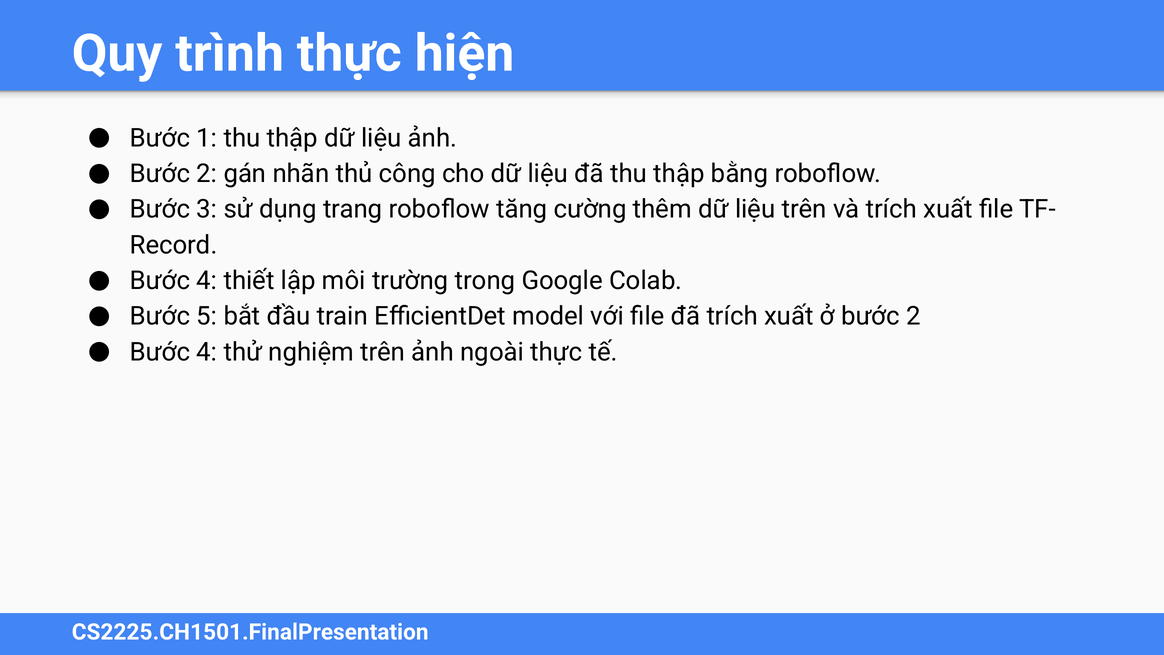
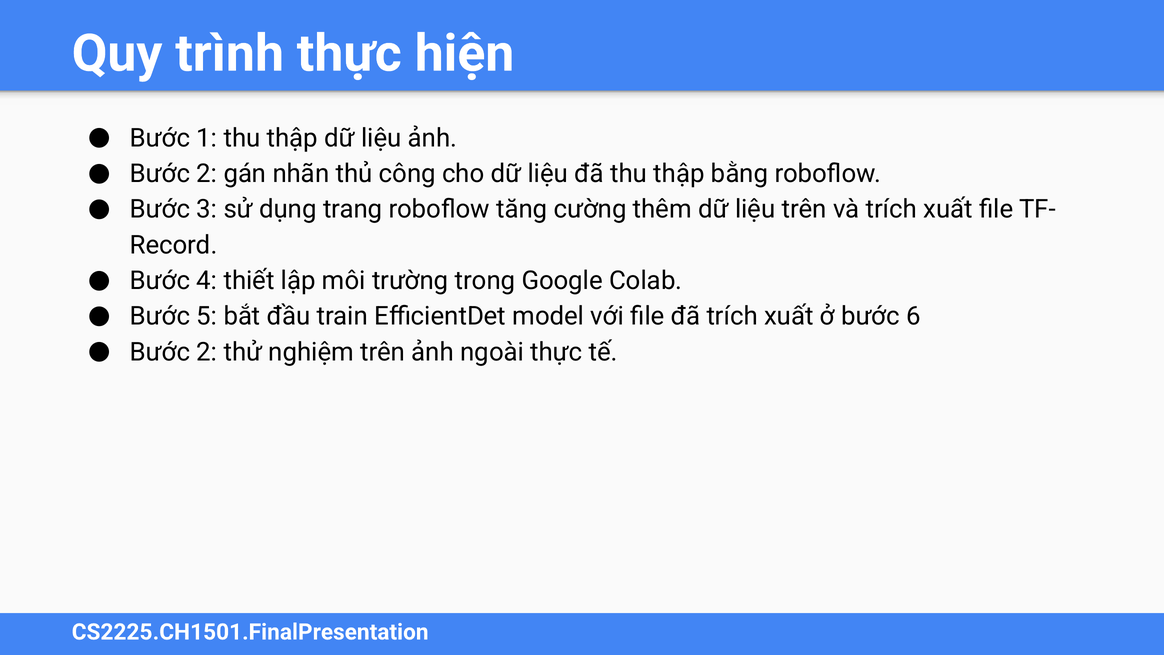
ở bước 2: 2 -> 6
4 at (207, 352): 4 -> 2
